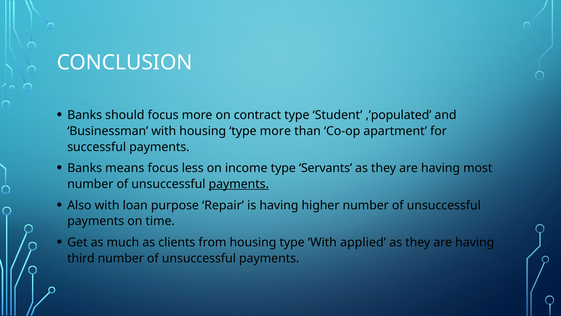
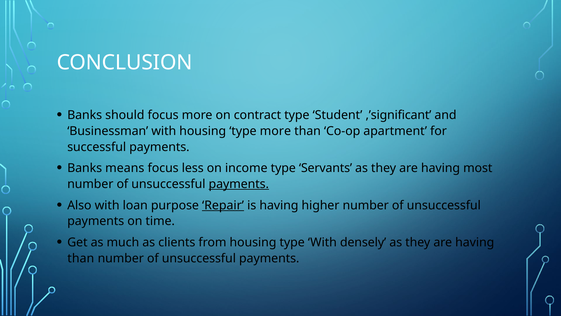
,’populated: ,’populated -> ,’significant
Repair underline: none -> present
applied: applied -> densely
third at (81, 258): third -> than
